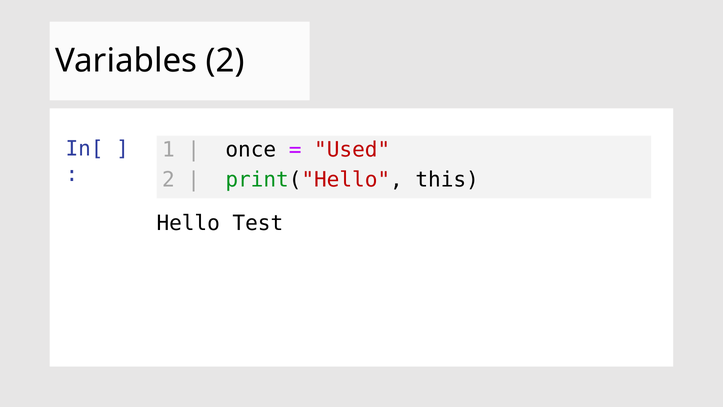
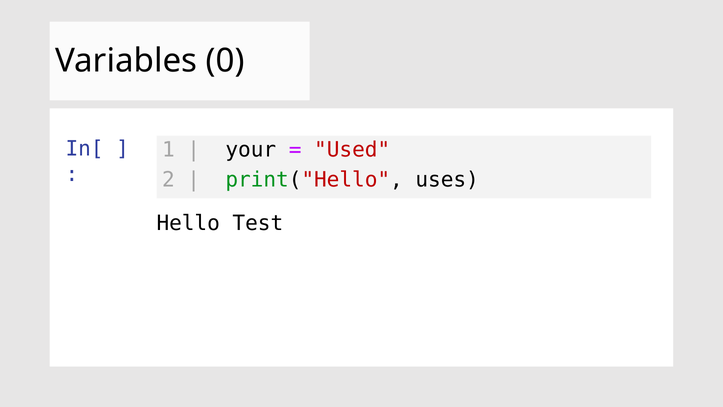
Variables 2: 2 -> 0
once: once -> your
this: this -> uses
